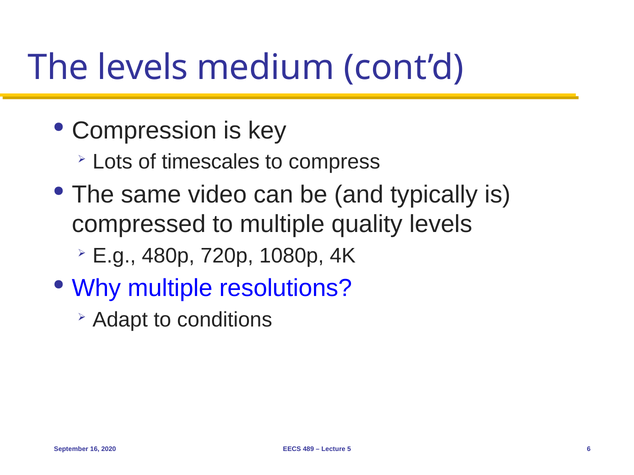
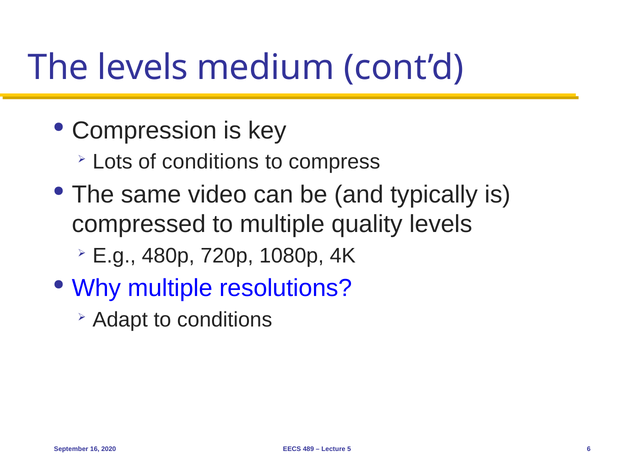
of timescales: timescales -> conditions
